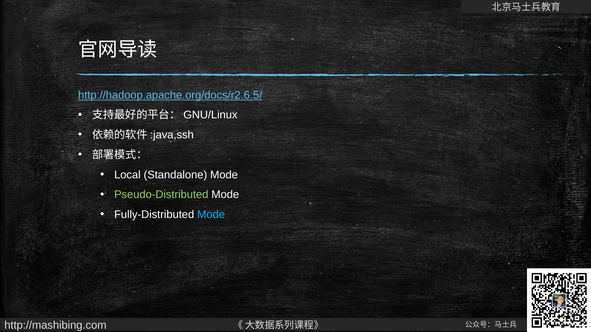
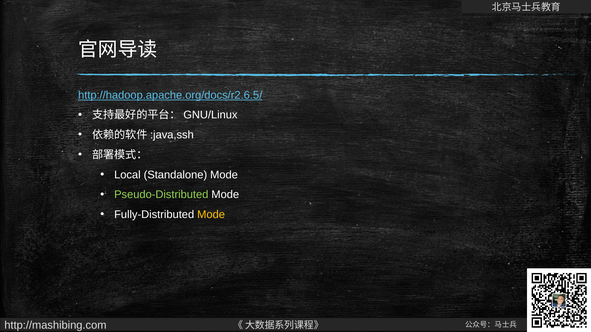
Mode at (211, 215) colour: light blue -> yellow
